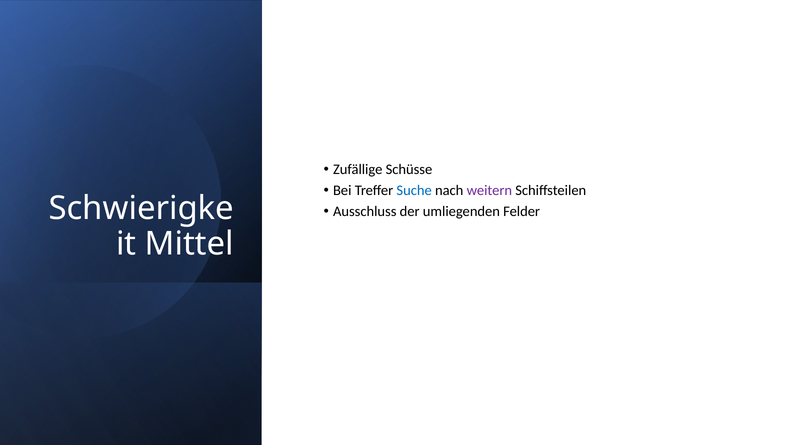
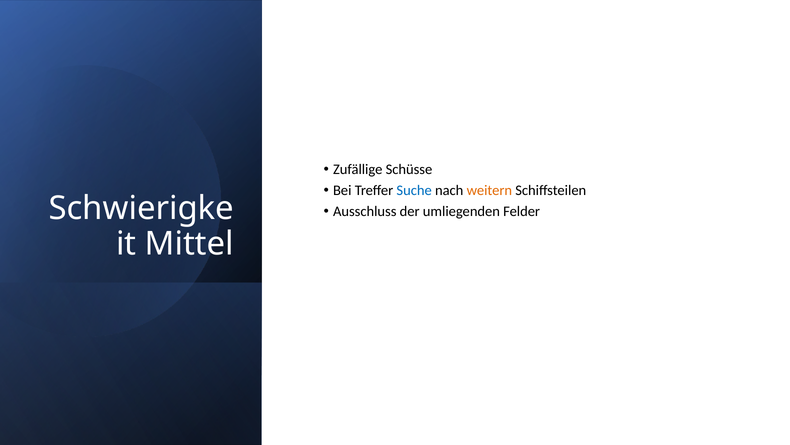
weitern colour: purple -> orange
